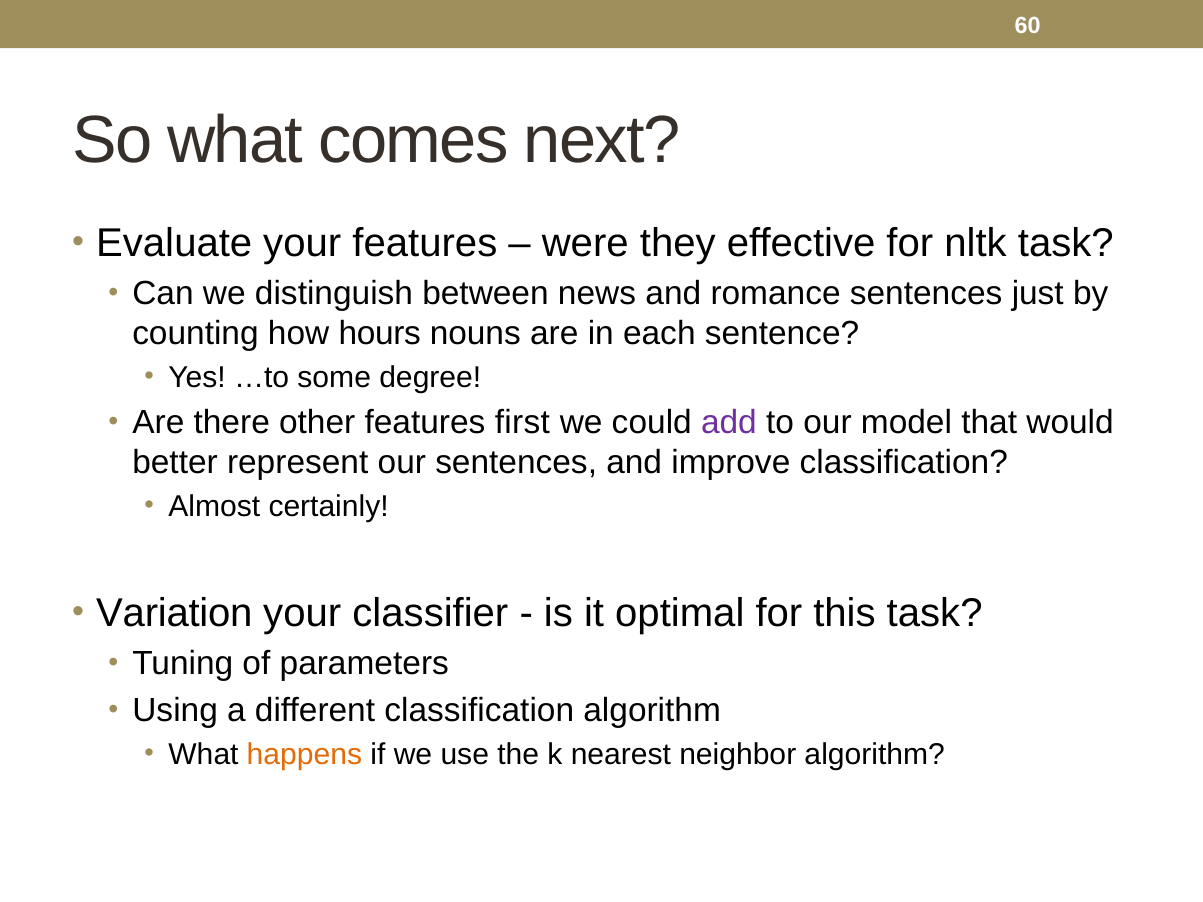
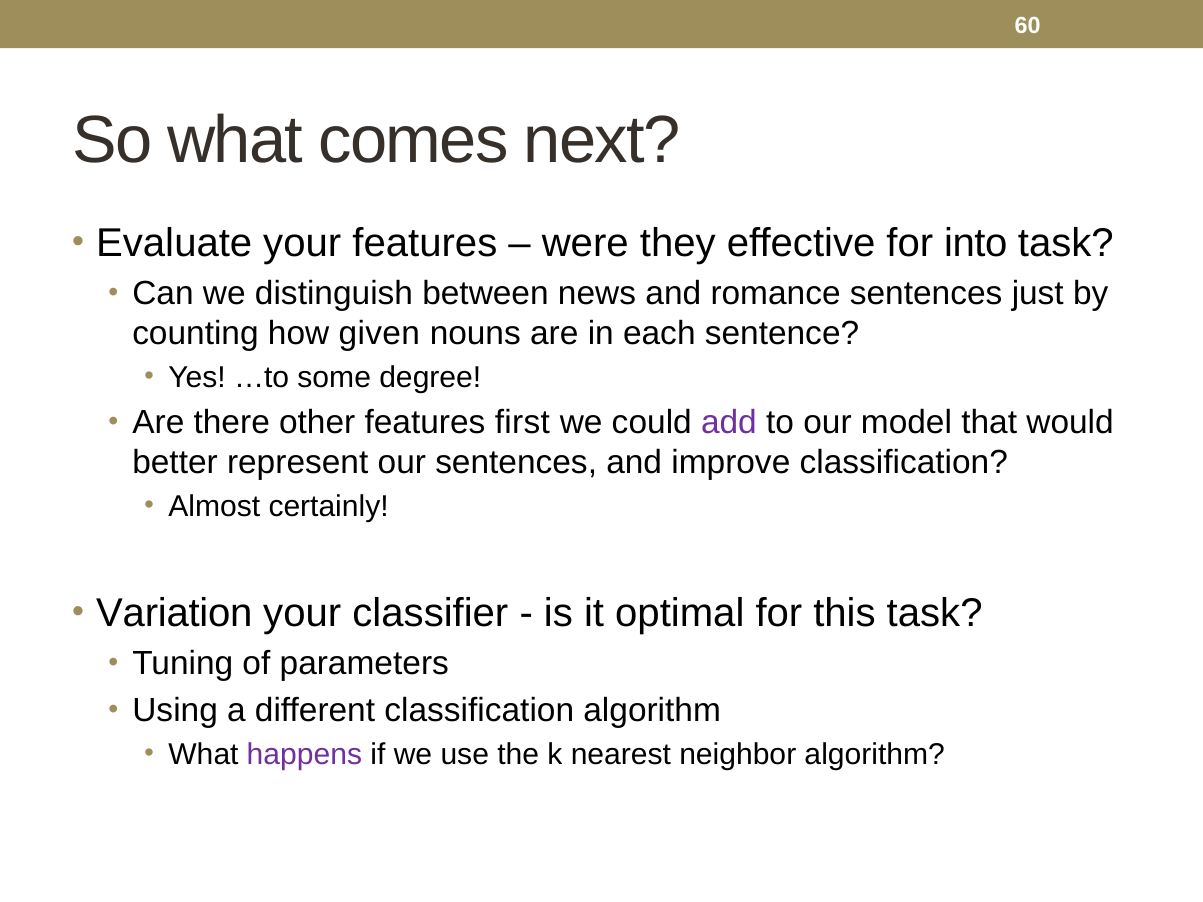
nltk: nltk -> into
hours: hours -> given
happens colour: orange -> purple
